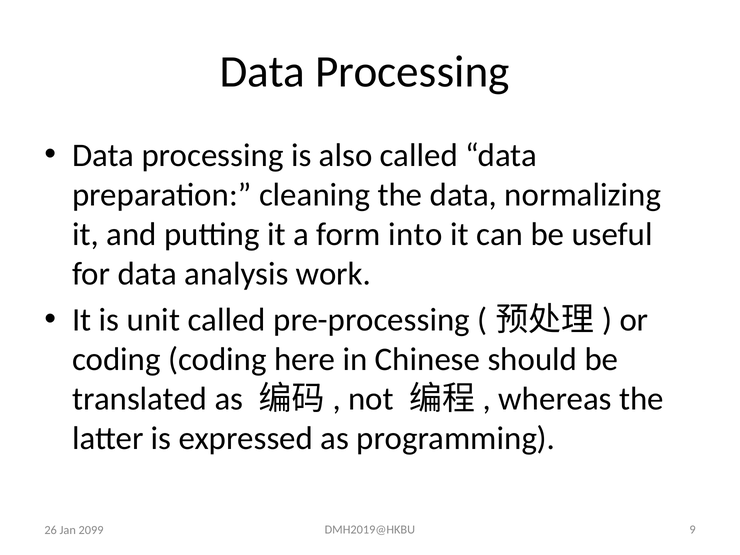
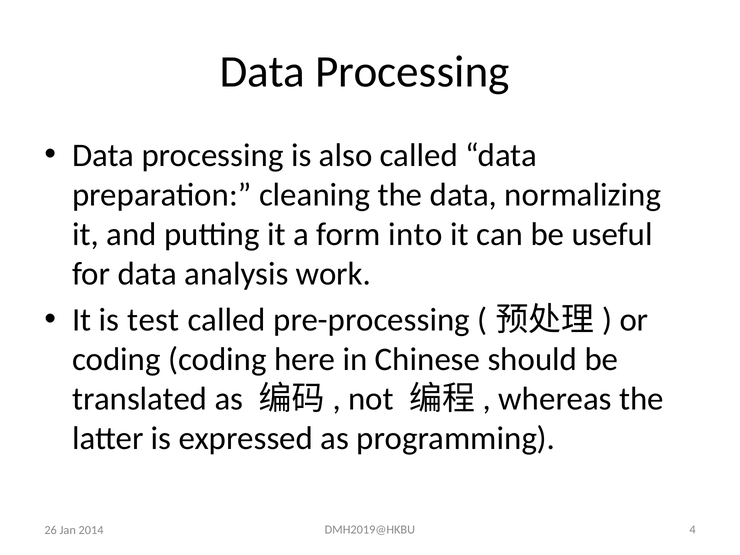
unit: unit -> test
9: 9 -> 4
2099: 2099 -> 2014
